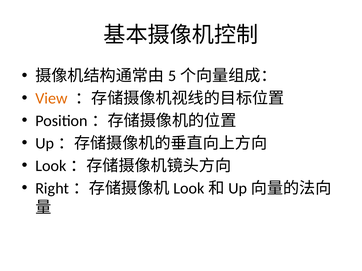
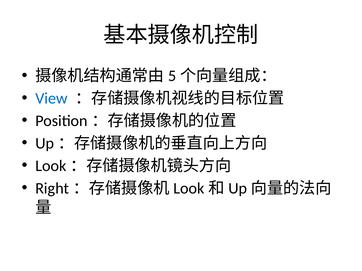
View colour: orange -> blue
